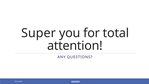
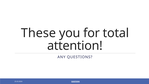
Super: Super -> These
